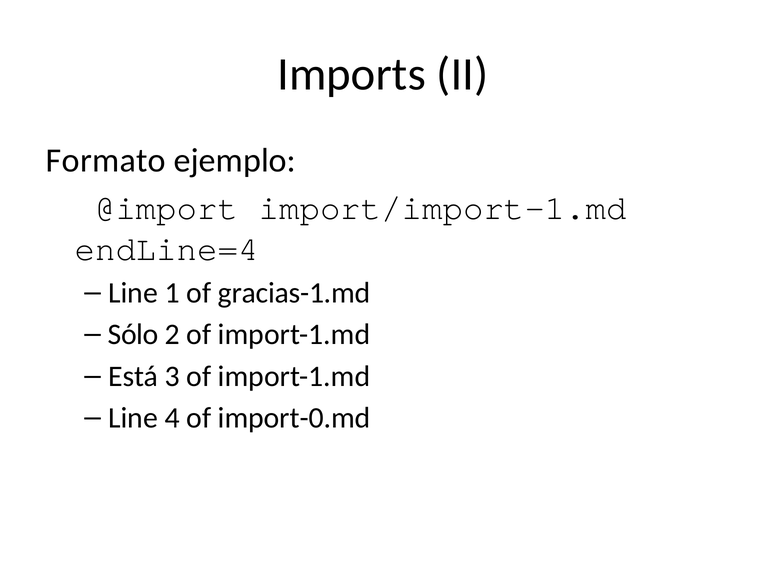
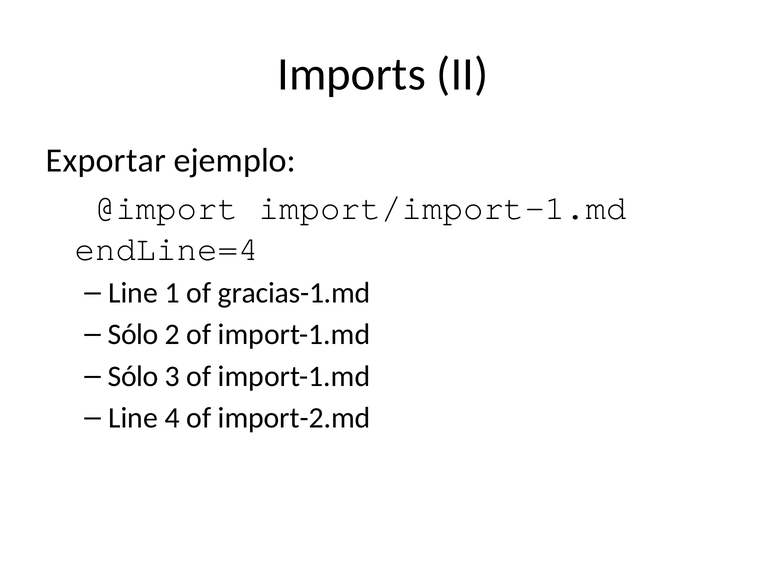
Formato: Formato -> Exportar
Está at (133, 377): Está -> Sólo
import-0.md: import-0.md -> import-2.md
